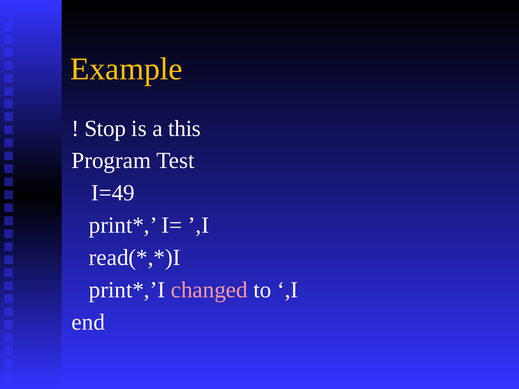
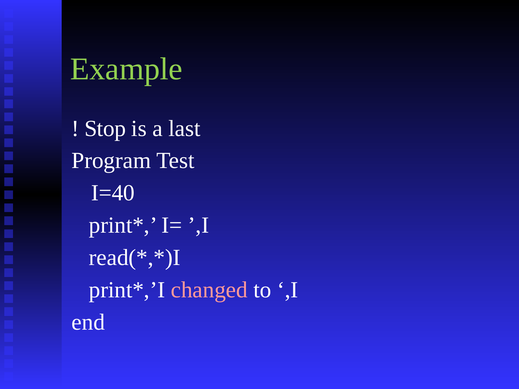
Example colour: yellow -> light green
this: this -> last
I=49: I=49 -> I=40
